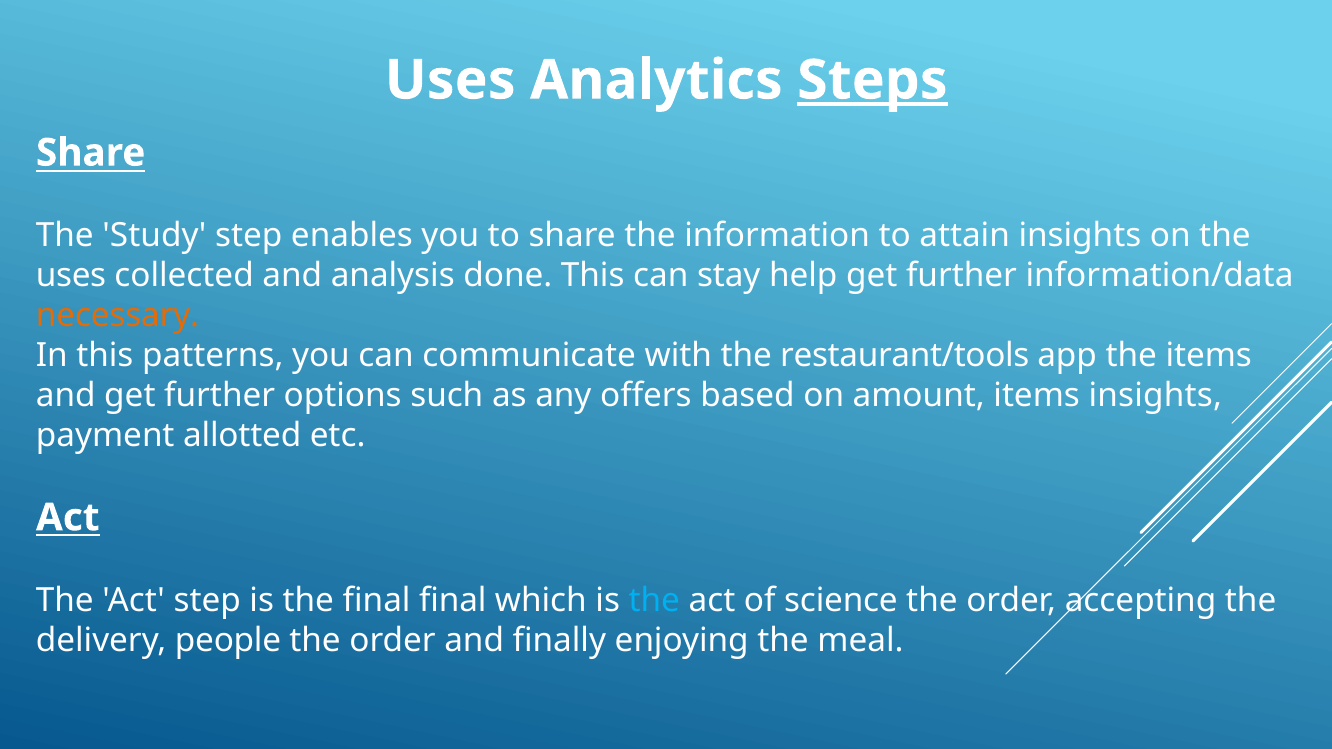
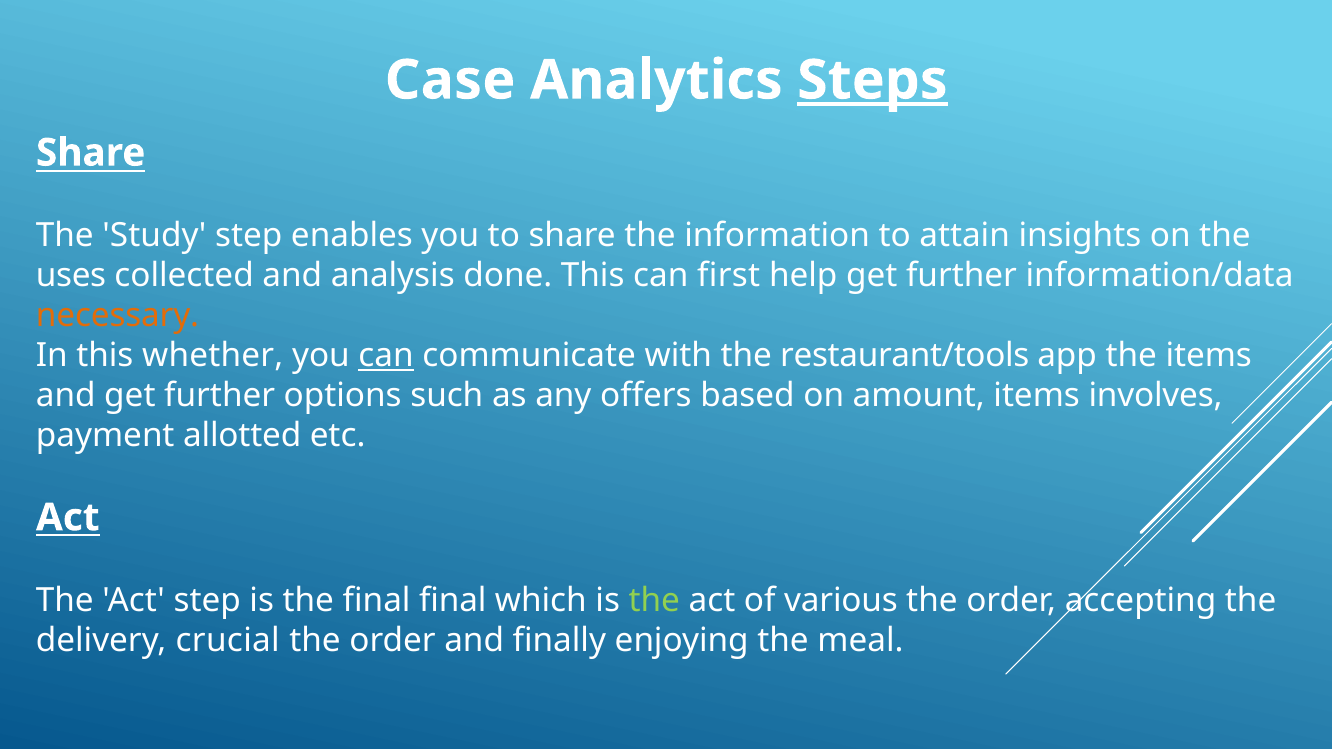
Uses at (450, 80): Uses -> Case
stay: stay -> first
patterns: patterns -> whether
can at (386, 356) underline: none -> present
items insights: insights -> involves
the at (654, 601) colour: light blue -> light green
science: science -> various
people: people -> crucial
